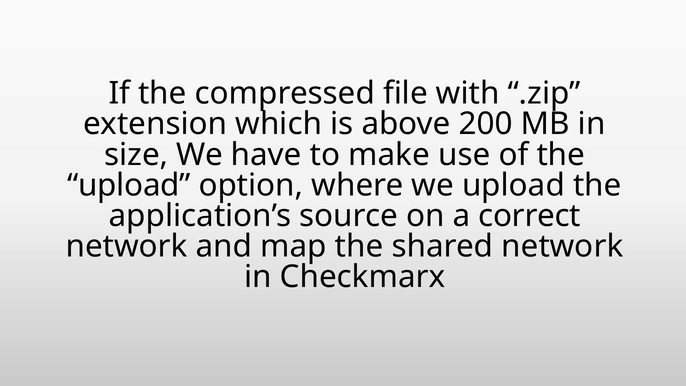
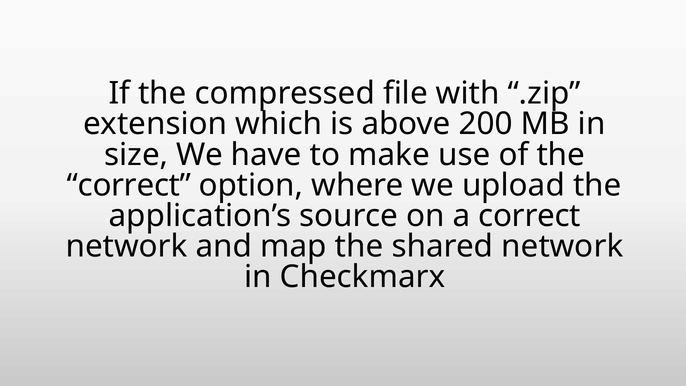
upload at (129, 185): upload -> correct
